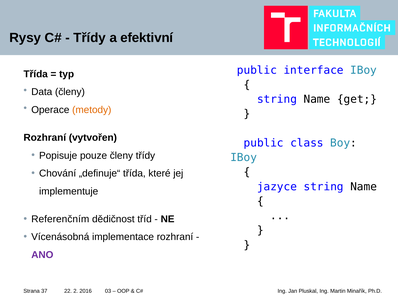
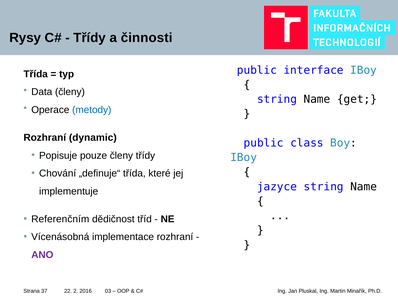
efektivní: efektivní -> činnosti
metody colour: orange -> blue
vytvořen: vytvořen -> dynamic
